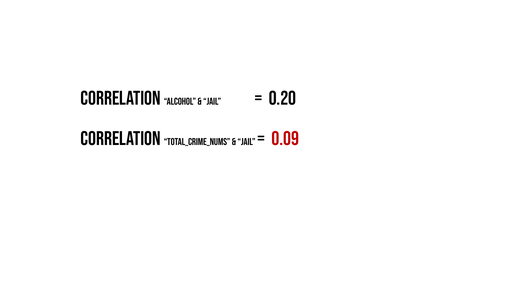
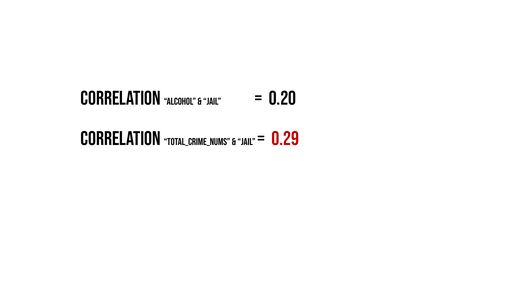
0.09: 0.09 -> 0.29
